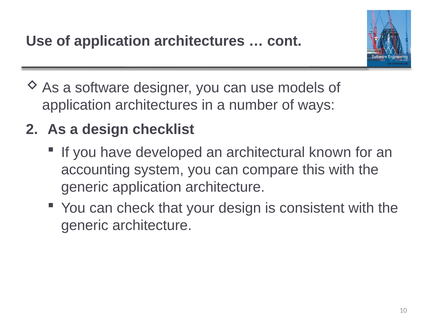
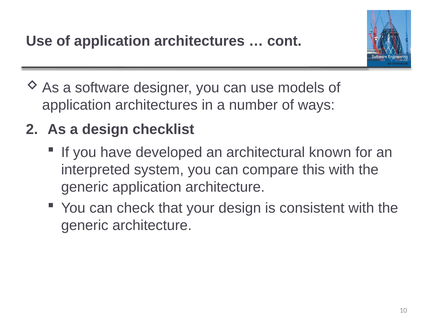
accounting: accounting -> interpreted
